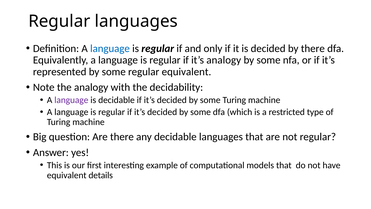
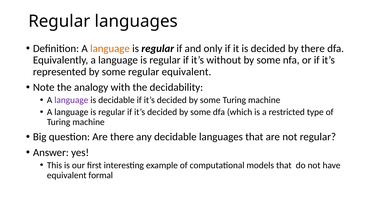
language at (110, 48) colour: blue -> orange
it’s analogy: analogy -> without
details: details -> formal
